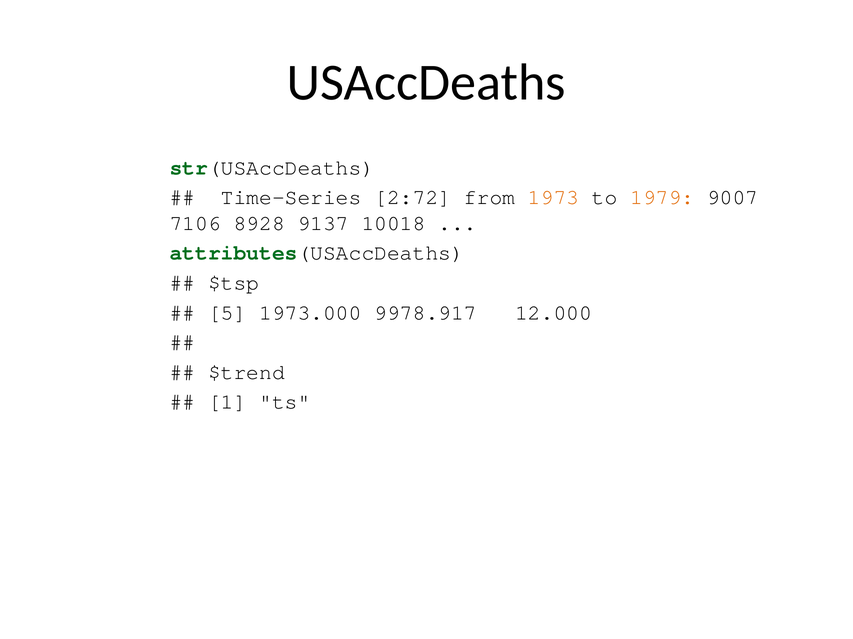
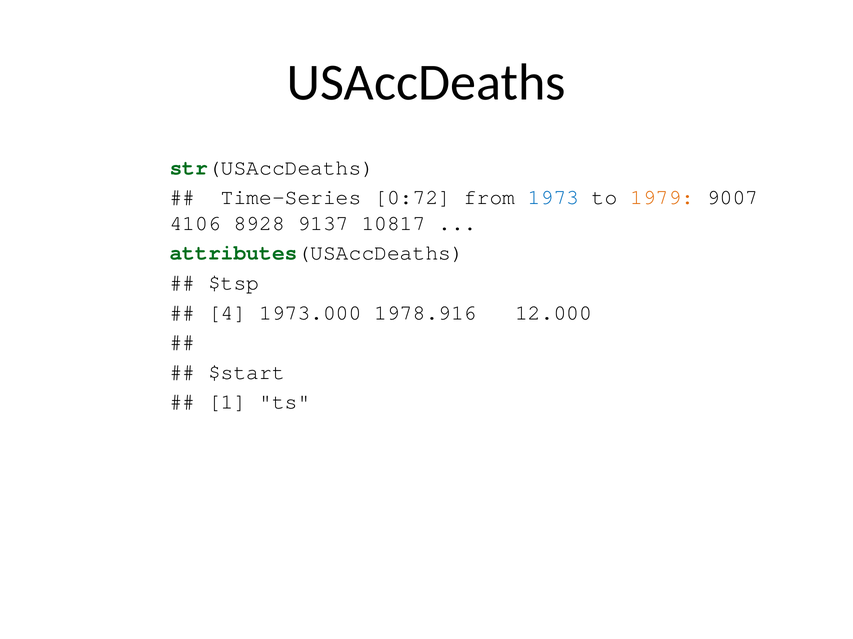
2:72: 2:72 -> 0:72
1973 colour: orange -> blue
7106: 7106 -> 4106
10018: 10018 -> 10817
5: 5 -> 4
9978.917: 9978.917 -> 1978.916
$trend: $trend -> $start
